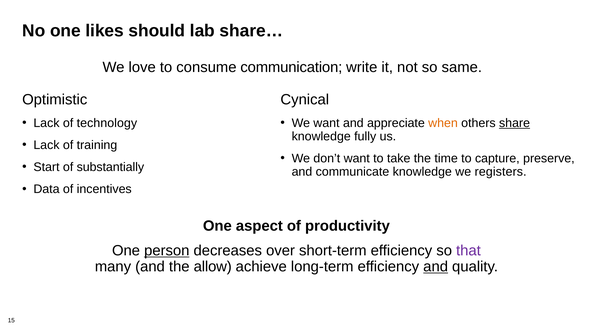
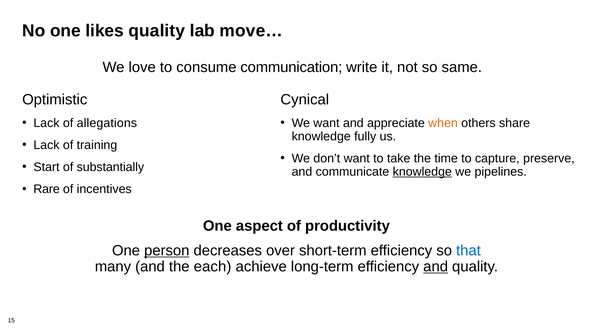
likes should: should -> quality
share…: share… -> move…
technology: technology -> allegations
share underline: present -> none
knowledge at (422, 172) underline: none -> present
registers: registers -> pipelines
Data: Data -> Rare
that colour: purple -> blue
allow: allow -> each
